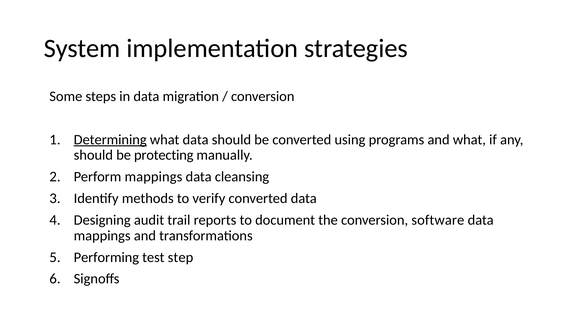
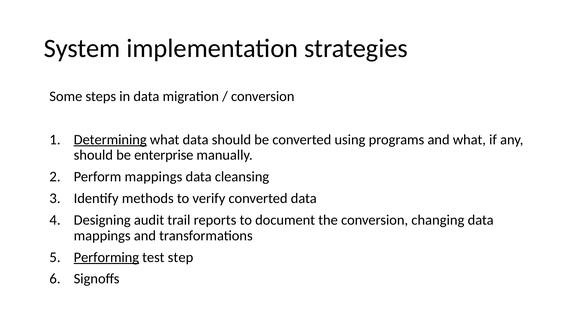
protecting: protecting -> enterprise
software: software -> changing
Performing underline: none -> present
